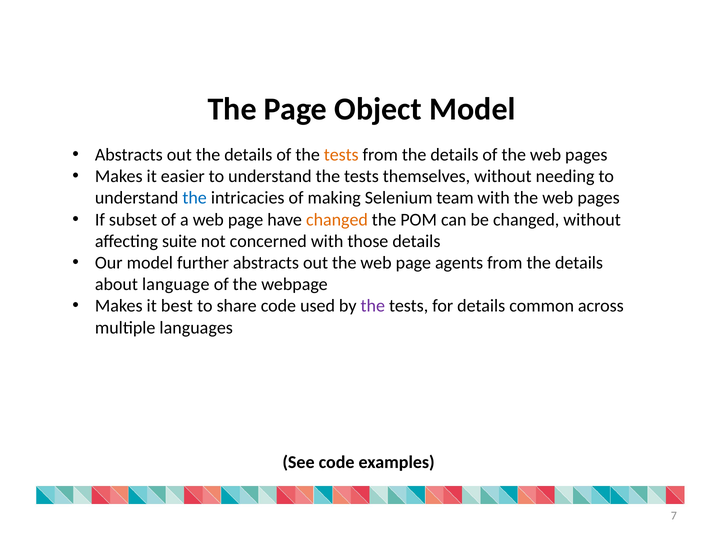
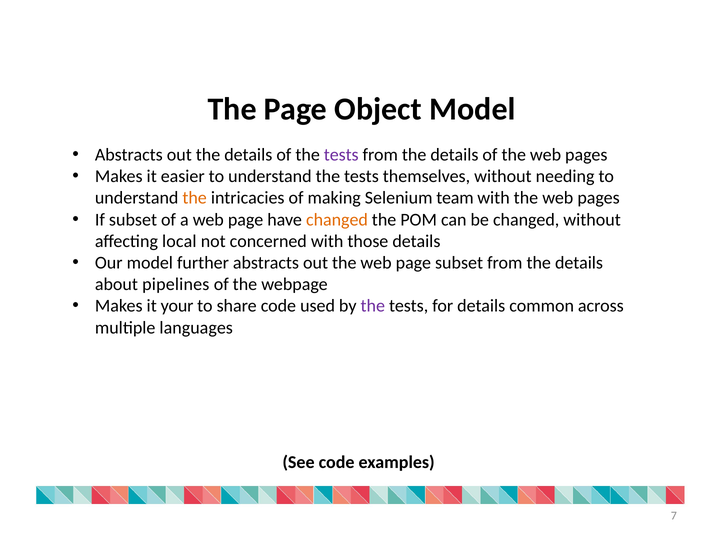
tests at (341, 155) colour: orange -> purple
the at (195, 198) colour: blue -> orange
suite: suite -> local
page agents: agents -> subset
language: language -> pipelines
best: best -> your
